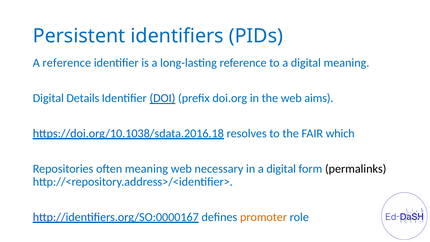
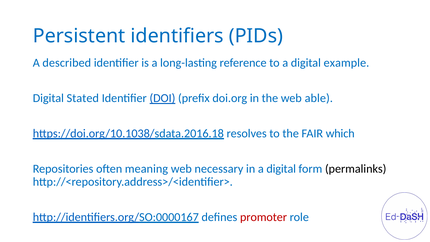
A reference: reference -> described
digital meaning: meaning -> example
Details: Details -> Stated
aims: aims -> able
promoter colour: orange -> red
